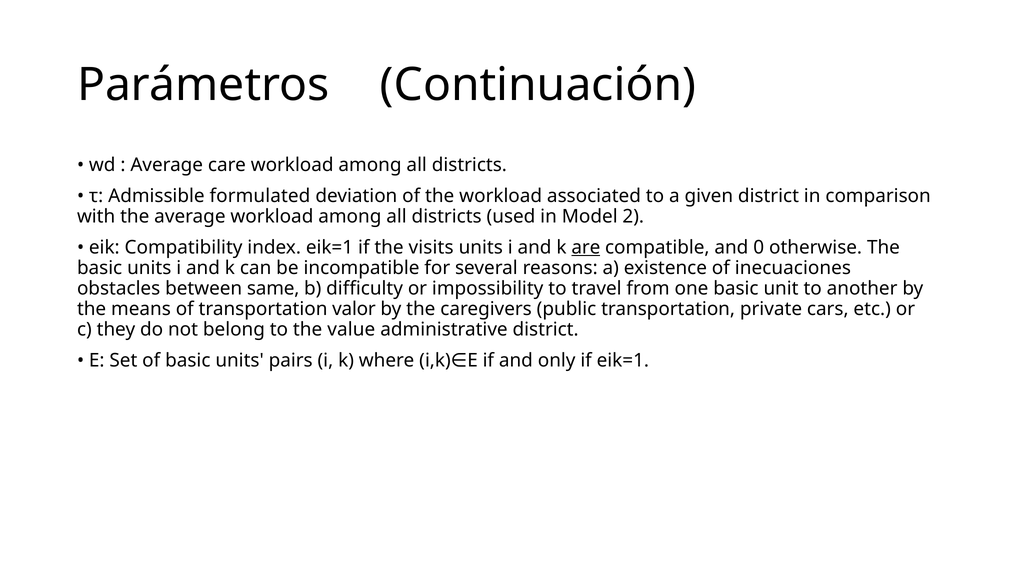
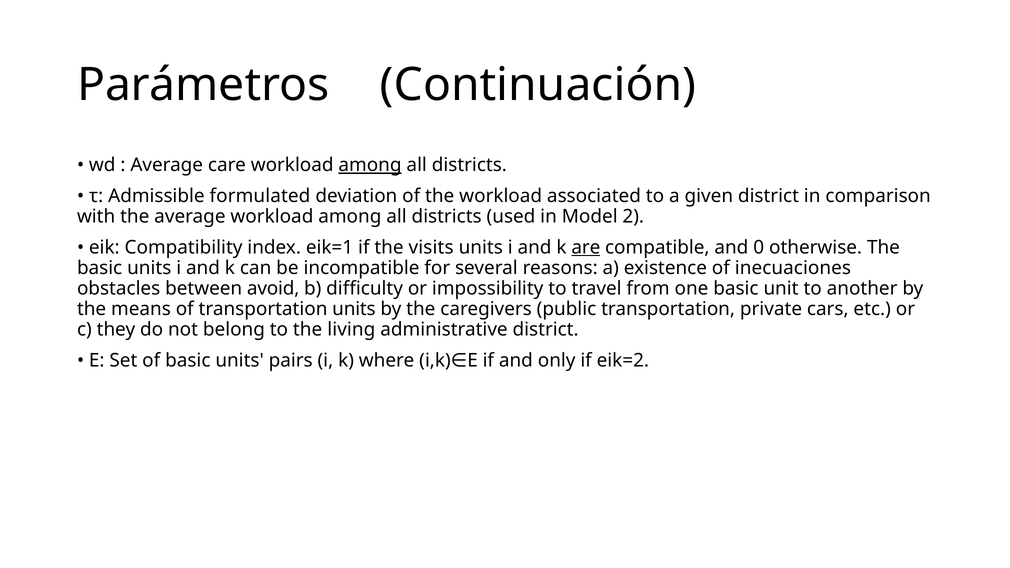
among at (370, 165) underline: none -> present
same: same -> avoid
transportation valor: valor -> units
value: value -> living
if eik=1: eik=1 -> eik=2
